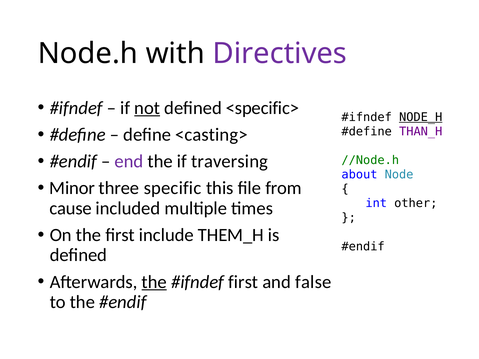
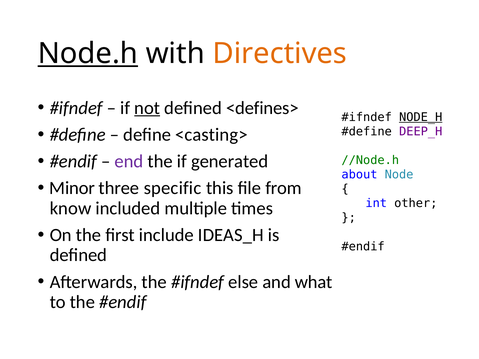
Node.h underline: none -> present
Directives colour: purple -> orange
<specific>: <specific> -> <defines>
THAN_H: THAN_H -> DEEP_H
traversing: traversing -> generated
cause: cause -> know
THEM_H: THEM_H -> IDEAS_H
the at (154, 282) underline: present -> none
first at (243, 282): first -> else
false: false -> what
